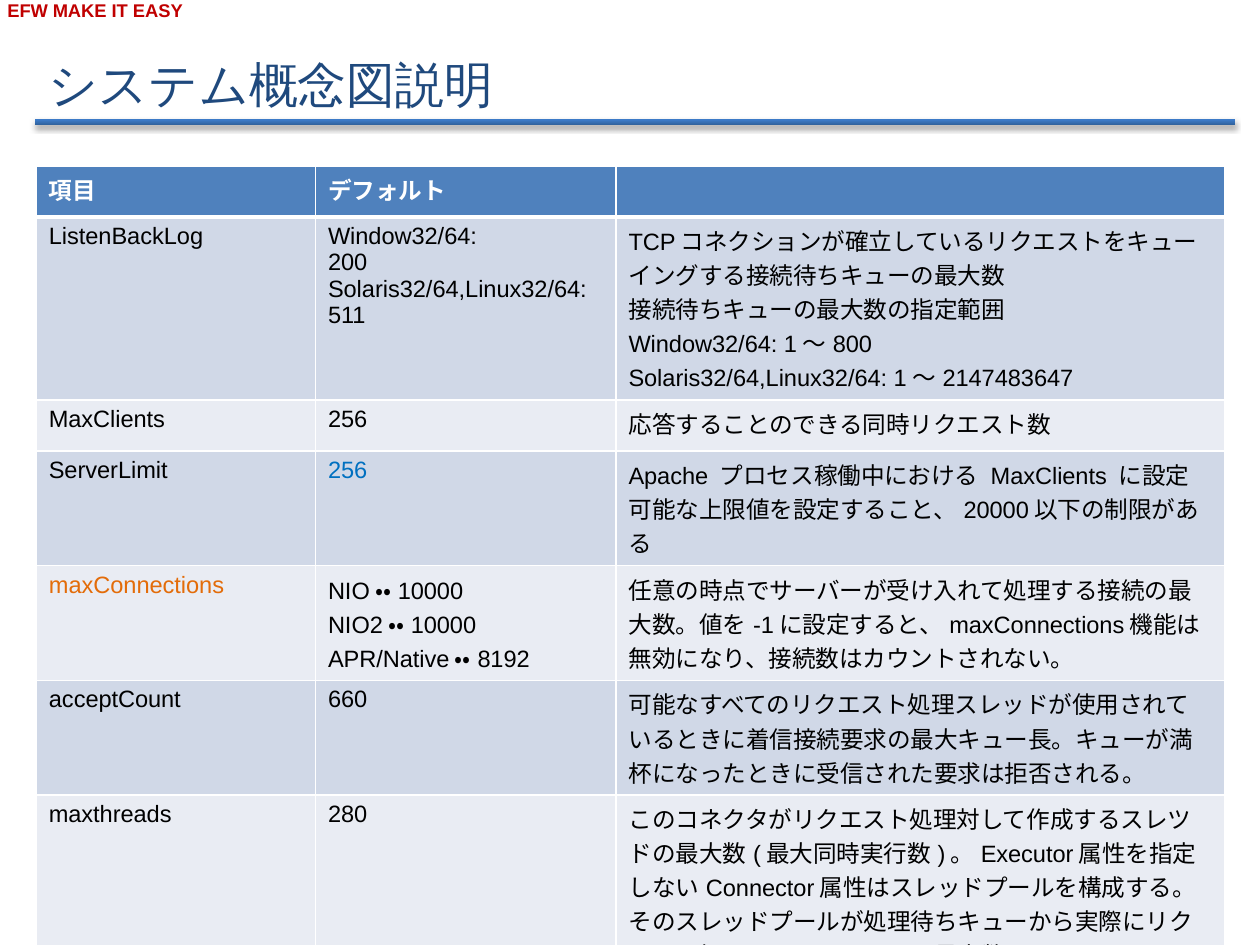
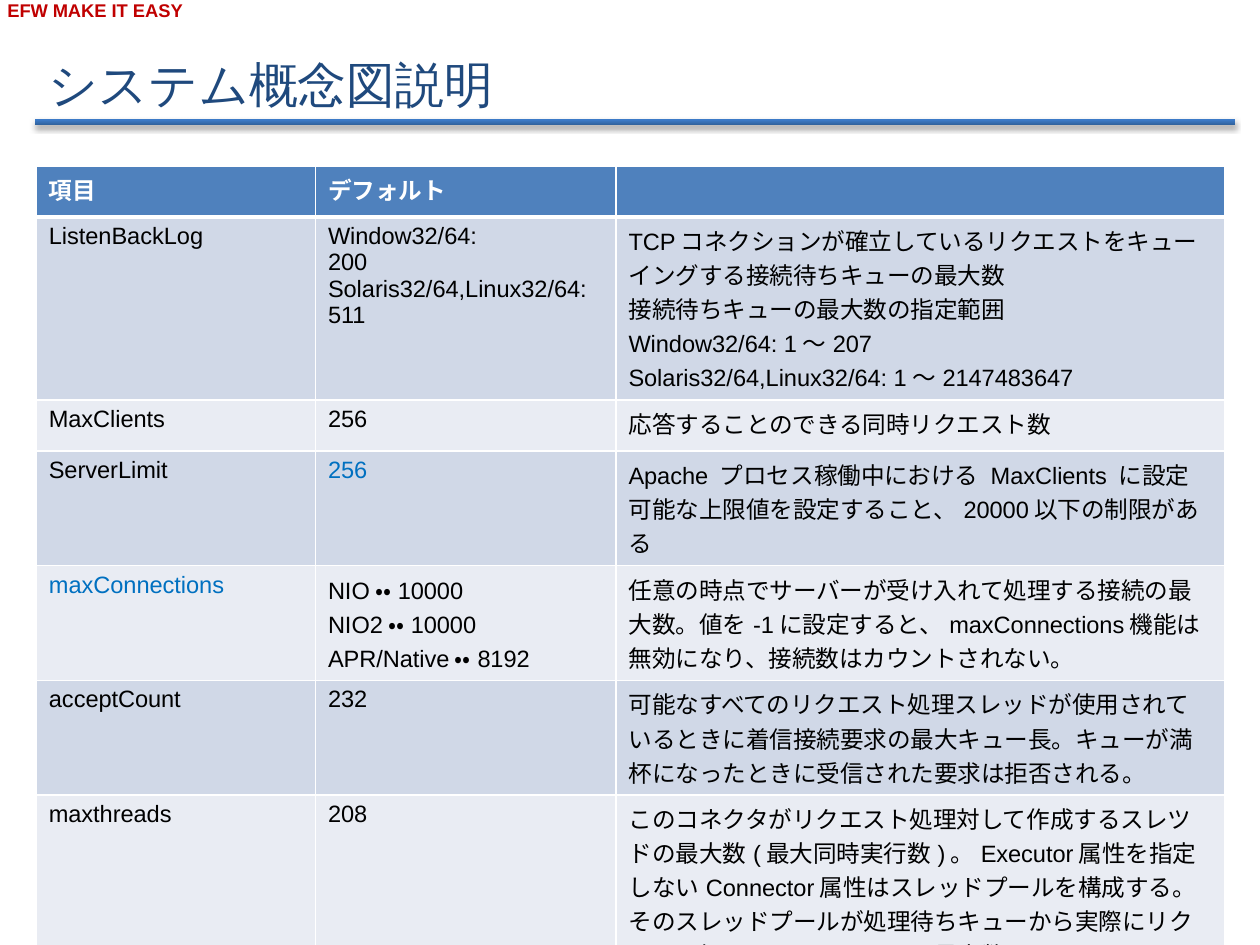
800: 800 -> 207
maxConnections colour: orange -> blue
660: 660 -> 232
280: 280 -> 208
